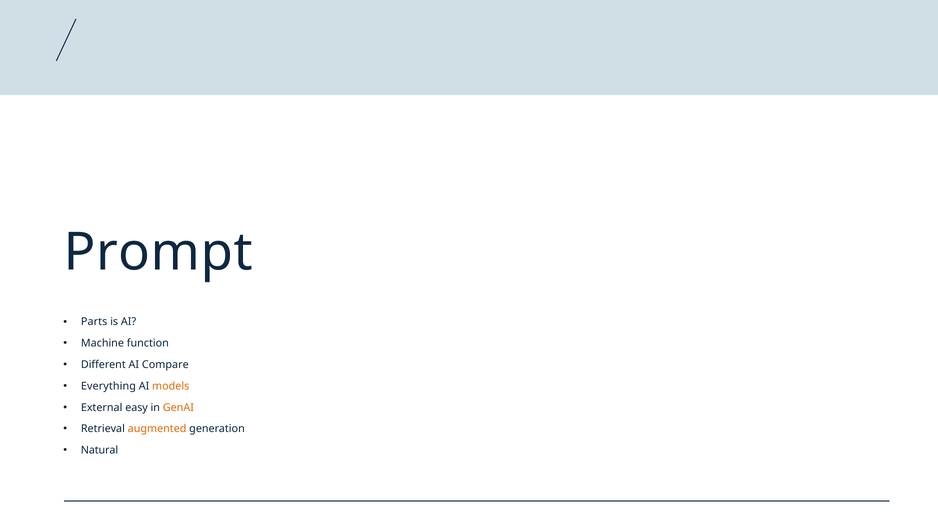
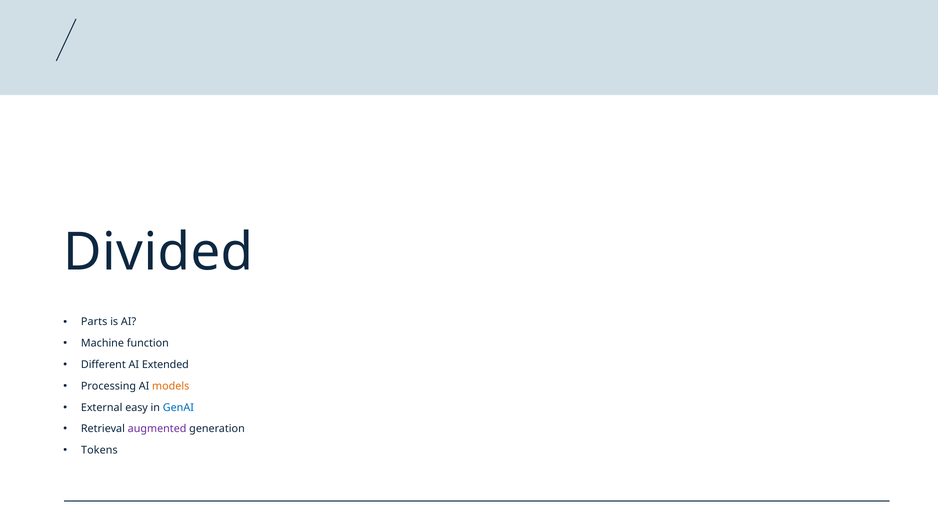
Prompt: Prompt -> Divided
Compare: Compare -> Extended
Everything: Everything -> Processing
GenAI colour: orange -> blue
augmented colour: orange -> purple
Natural: Natural -> Tokens
